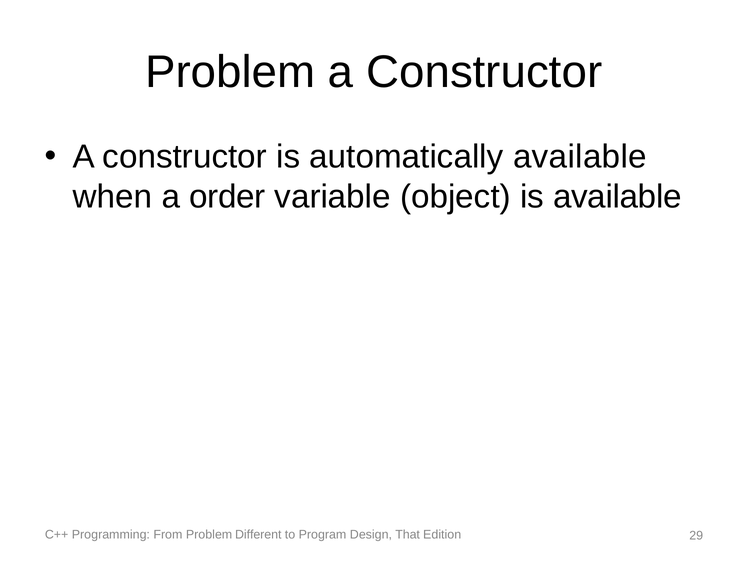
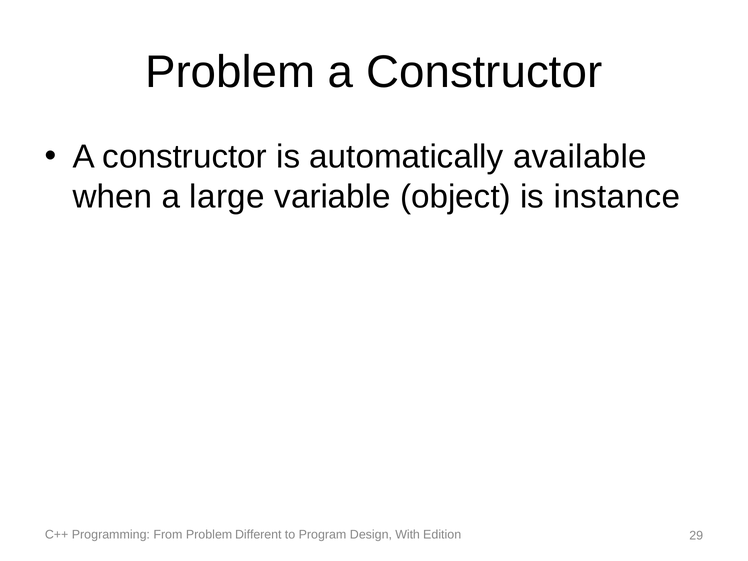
order: order -> large
is available: available -> instance
That: That -> With
